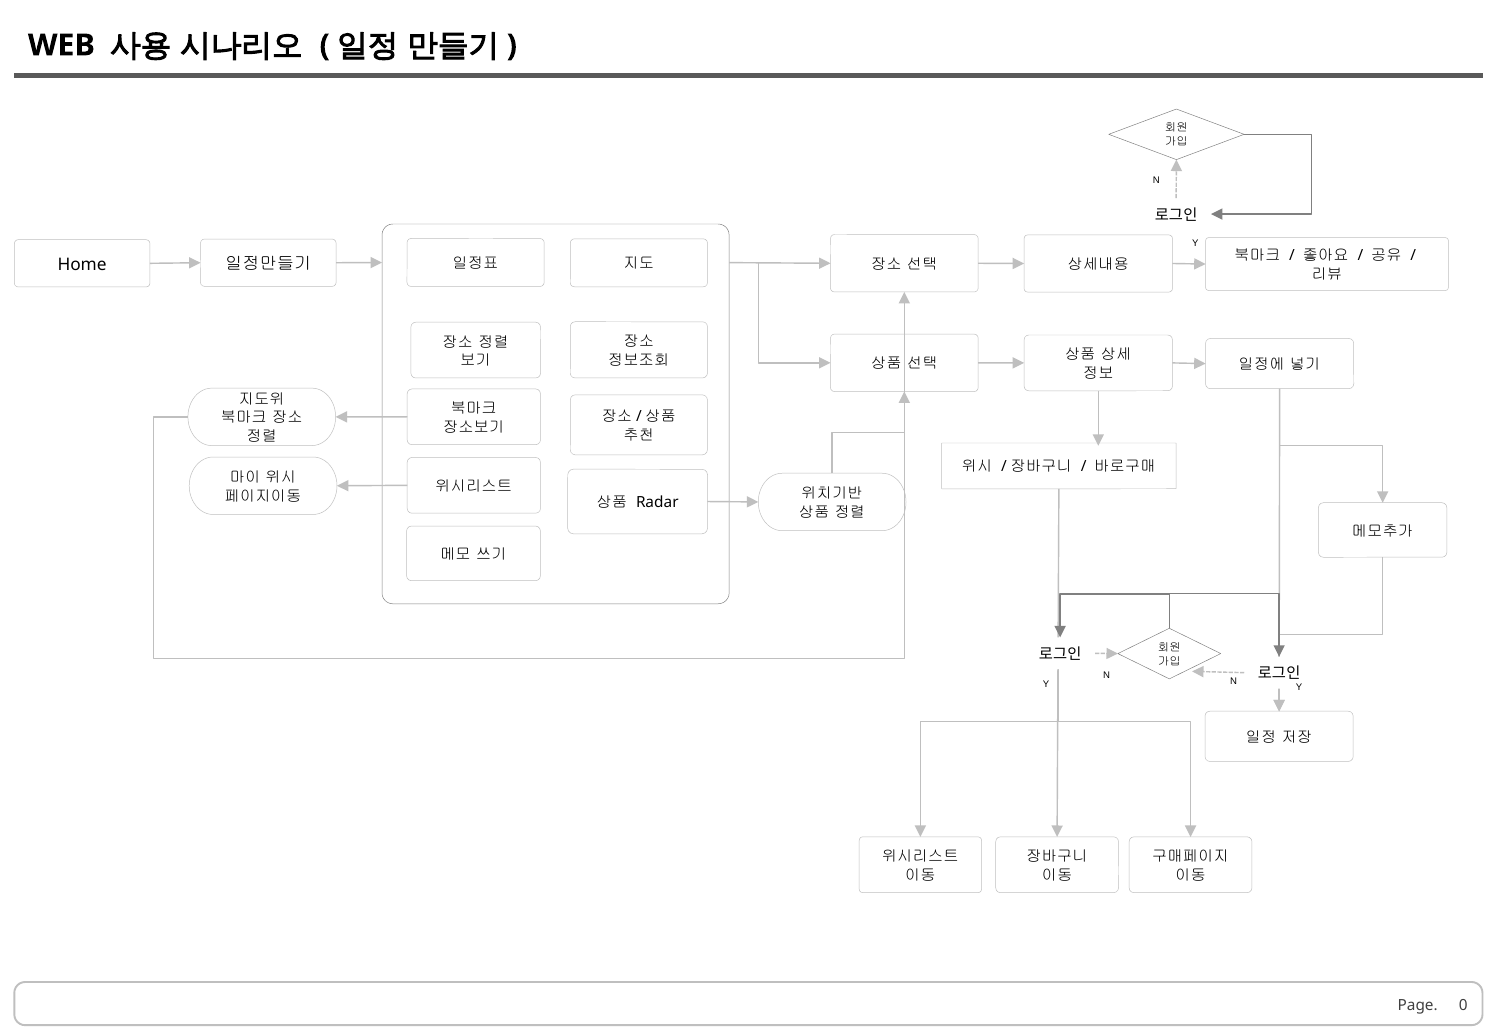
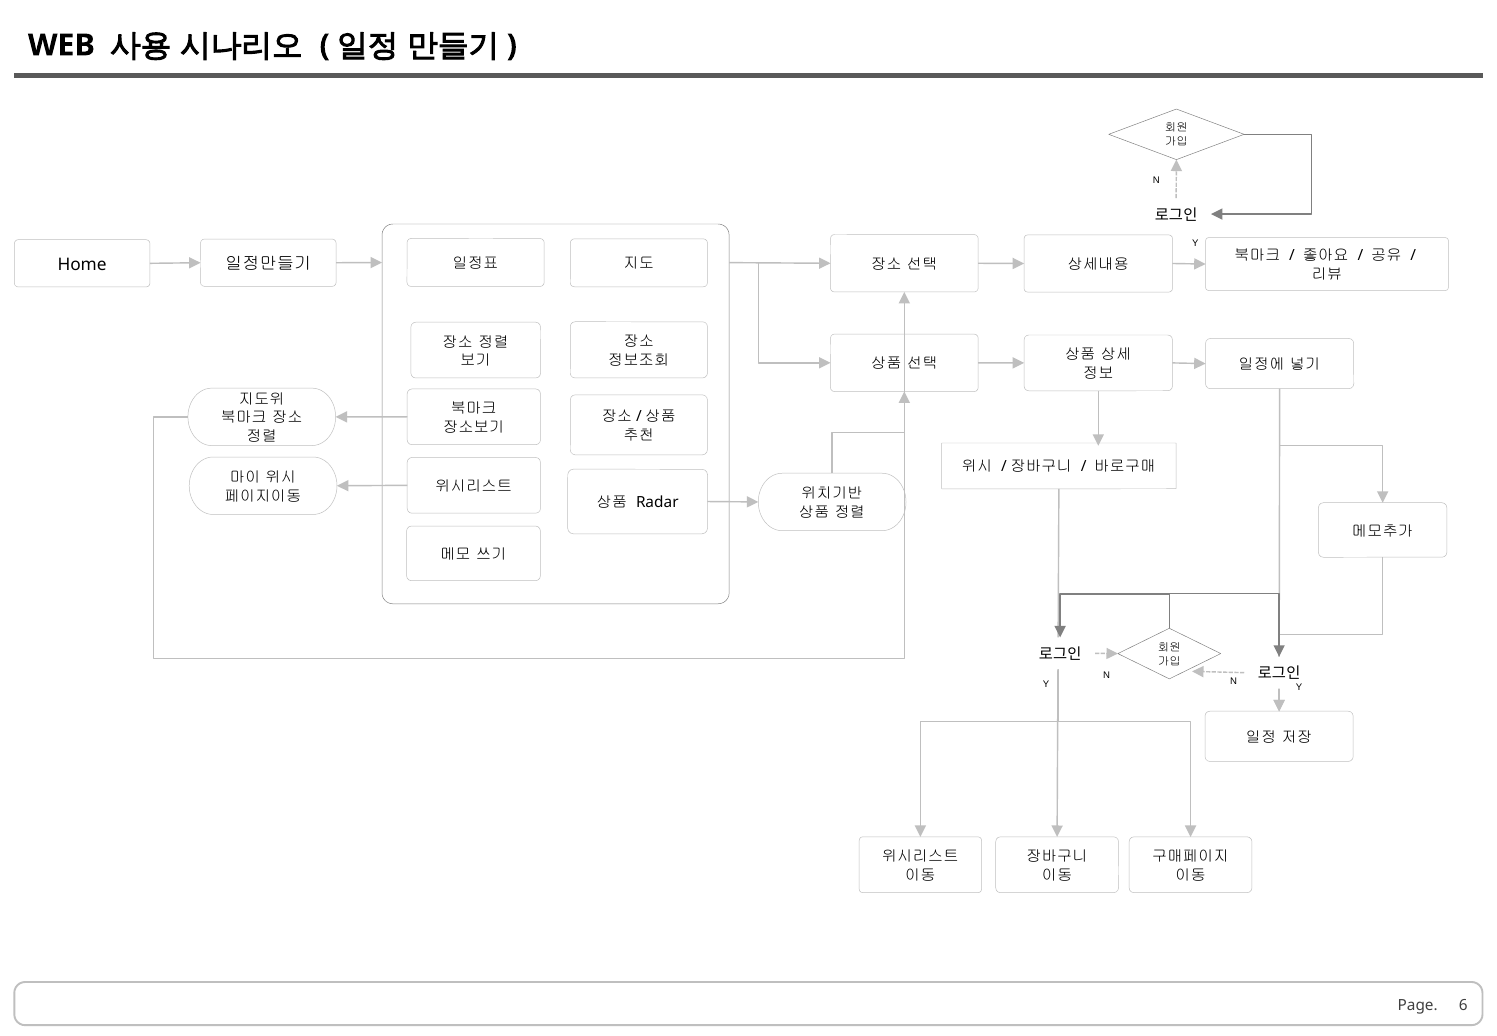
0: 0 -> 6
